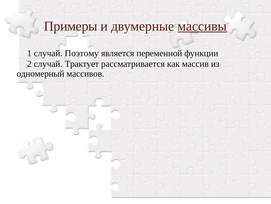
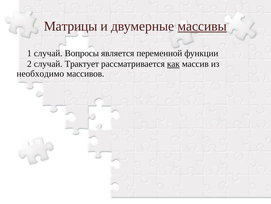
Примеры: Примеры -> Матрицы
Поэтому: Поэтому -> Вопросы
как underline: none -> present
одномерный: одномерный -> необходимо
